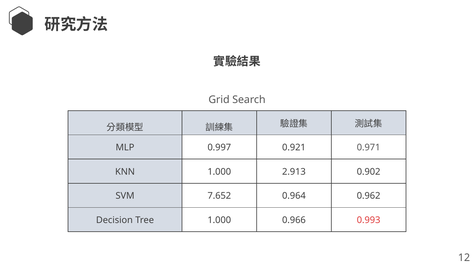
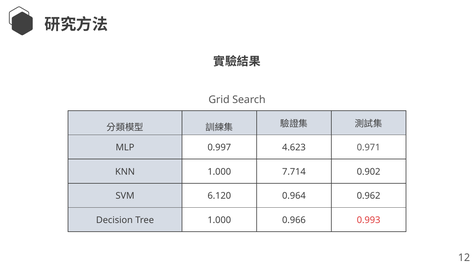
0.921: 0.921 -> 4.623
2.913: 2.913 -> 7.714
7.652: 7.652 -> 6.120
